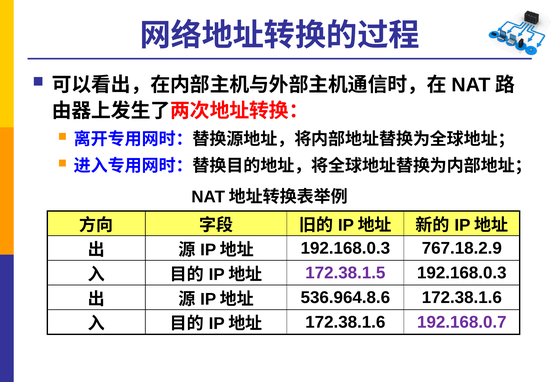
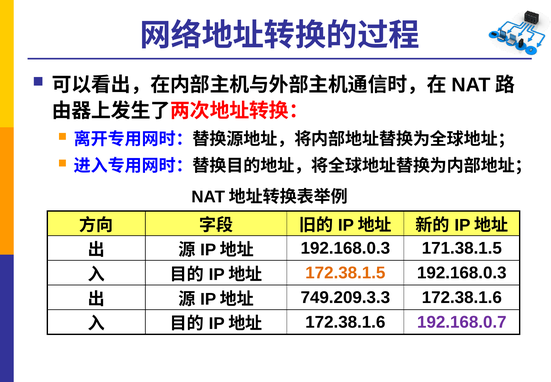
767.18.2.9: 767.18.2.9 -> 171.38.1.5
172.38.1.5 colour: purple -> orange
536.964.8.6: 536.964.8.6 -> 749.209.3.3
